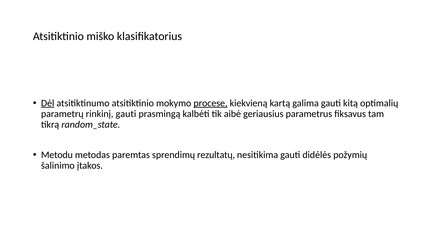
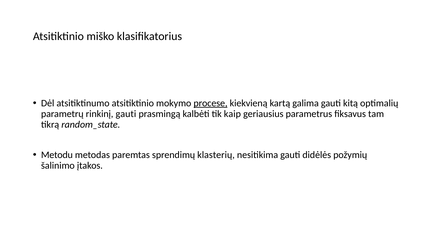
Dėl underline: present -> none
aibė: aibė -> kaip
rezultatų: rezultatų -> klasterių
